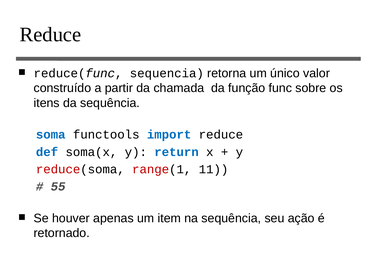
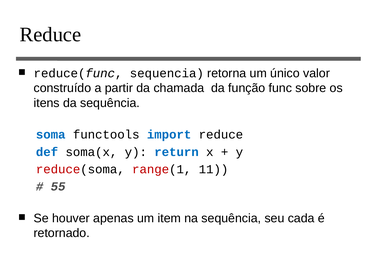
ação: ação -> cada
